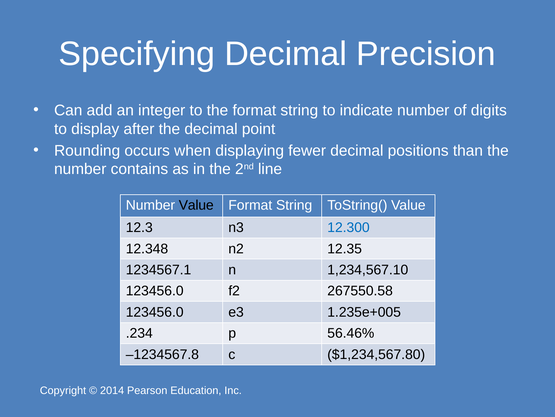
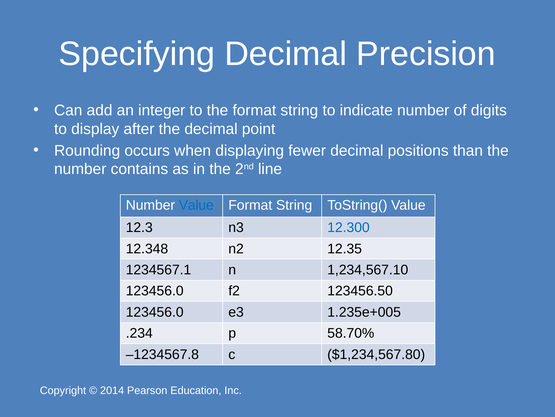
Value at (196, 205) colour: black -> blue
267550.58: 267550.58 -> 123456.50
56.46%: 56.46% -> 58.70%
